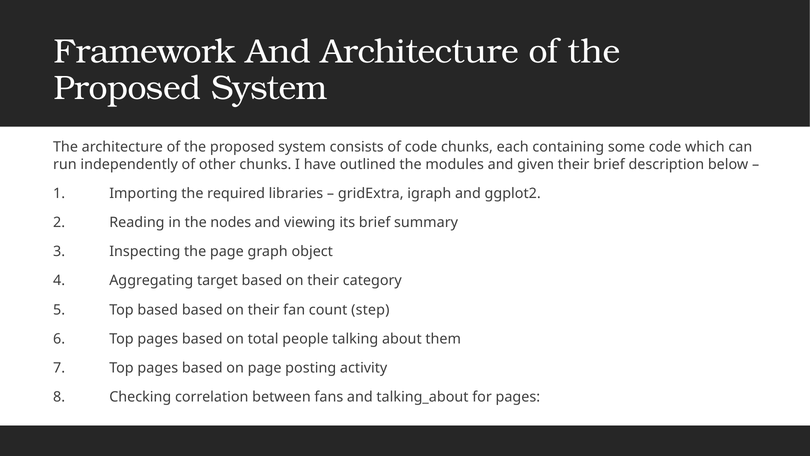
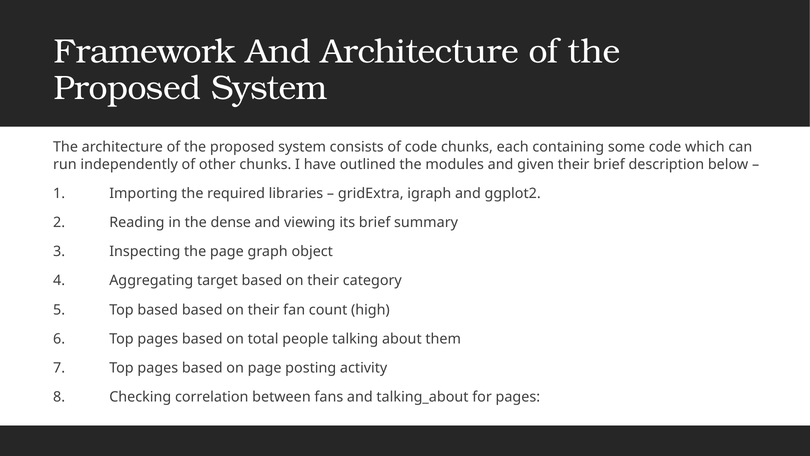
nodes: nodes -> dense
step: step -> high
